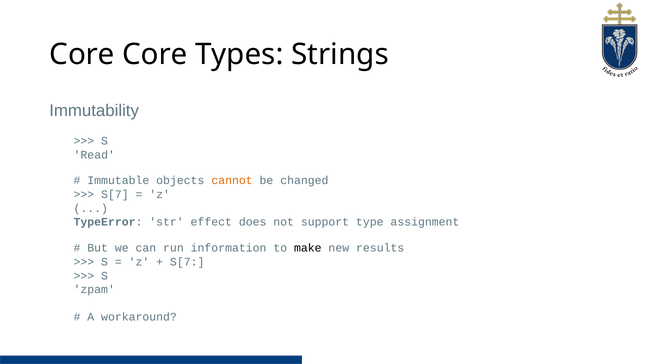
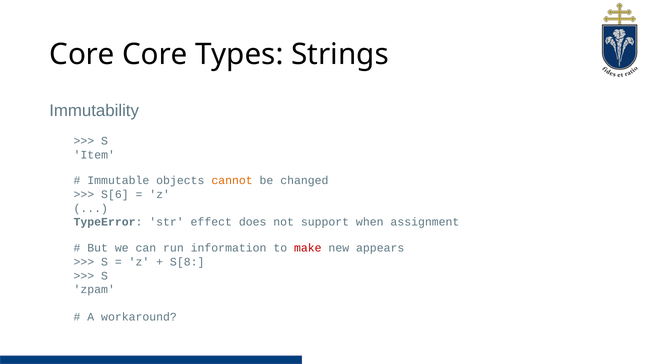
Read: Read -> Item
S[7 at (115, 195): S[7 -> S[6
type: type -> when
make colour: black -> red
results: results -> appears
S[7 at (187, 262): S[7 -> S[8
